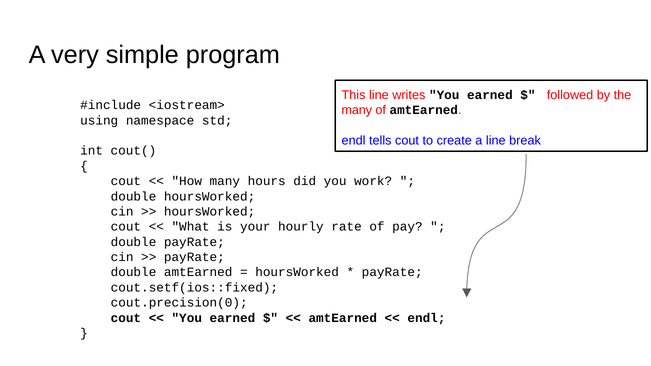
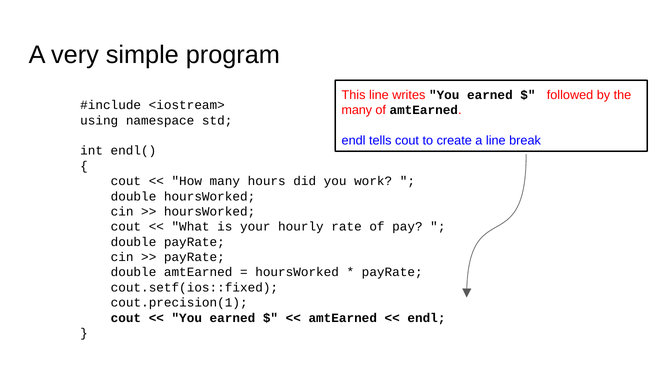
cout(: cout( -> endl(
cout.precision(0: cout.precision(0 -> cout.precision(1
